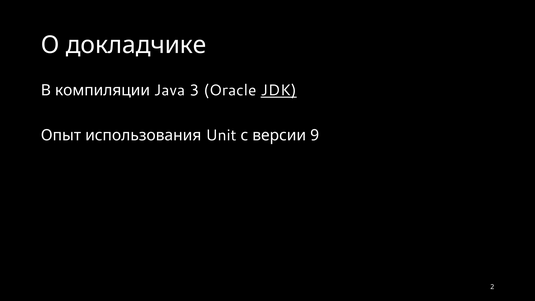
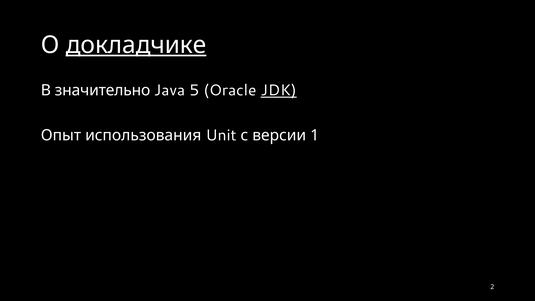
докладчике underline: none -> present
компиляции: компиляции -> значительно
3: 3 -> 5
9: 9 -> 1
